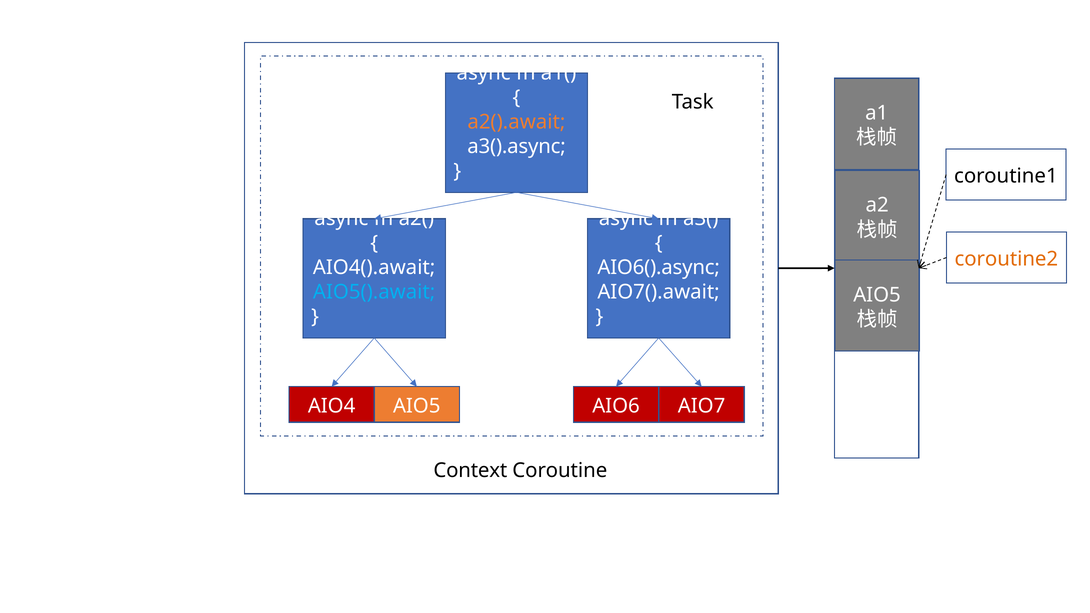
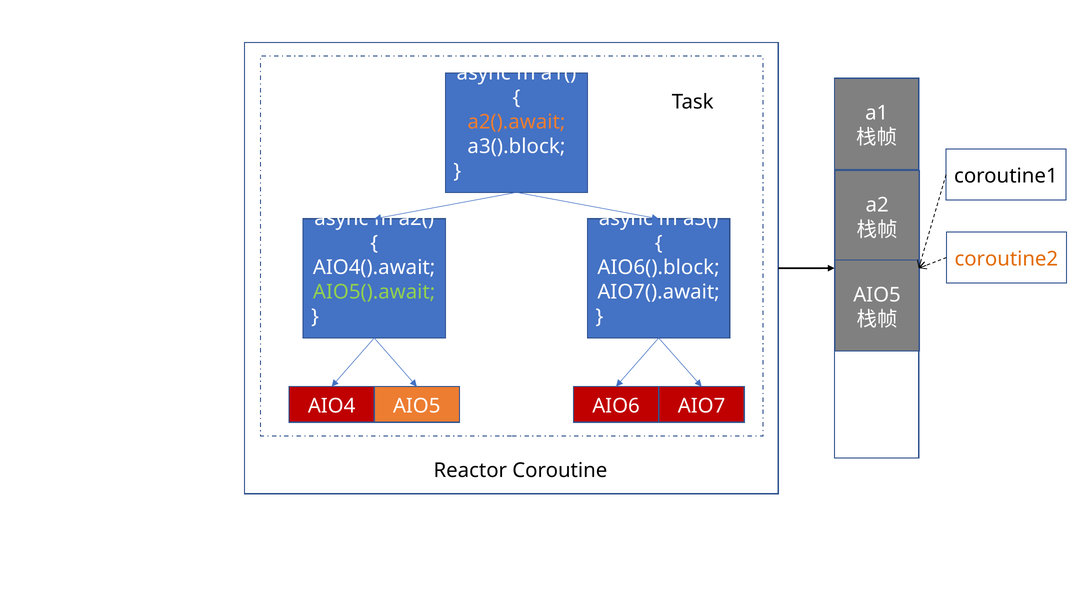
a3().async: a3().async -> a3().block
AIO6().async: AIO6().async -> AIO6().block
AIO5().await colour: light blue -> light green
Context: Context -> Reactor
